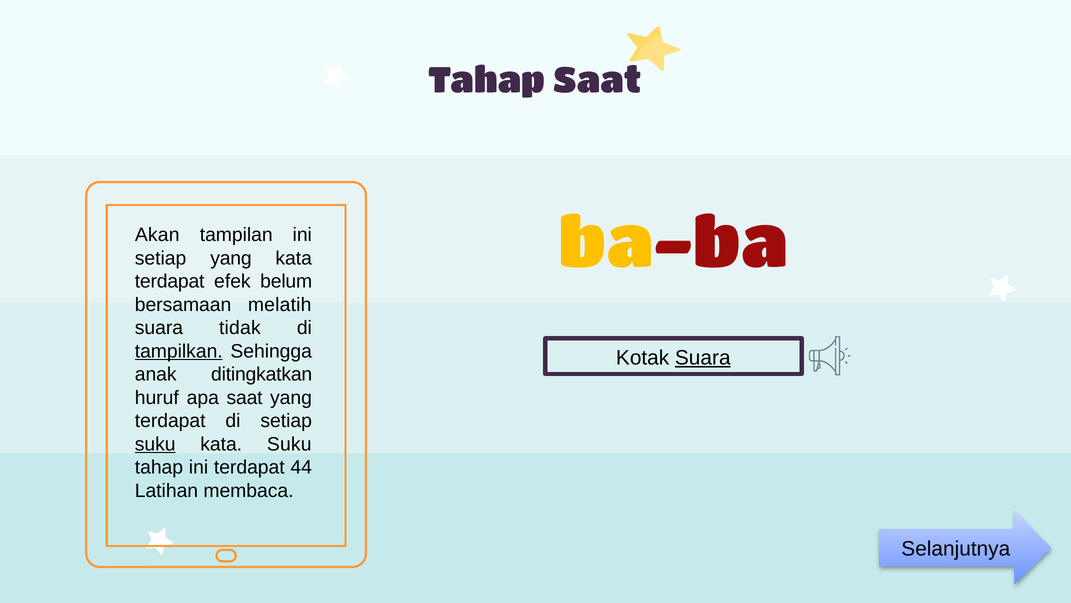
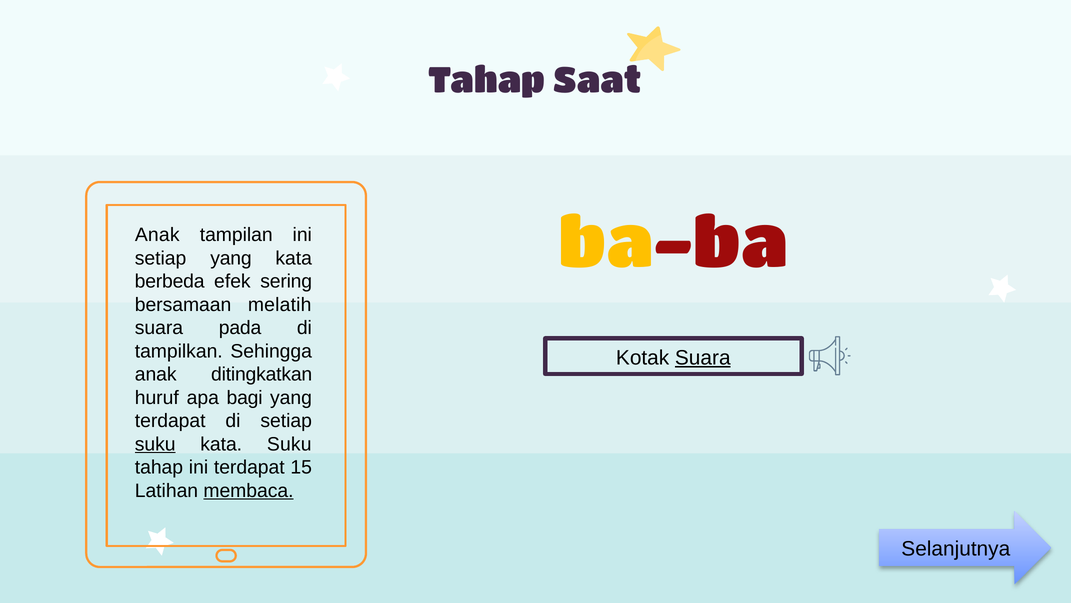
Akan at (157, 235): Akan -> Anak
terdapat at (170, 281): terdapat -> berbeda
belum: belum -> sering
tidak: tidak -> pada
tampilkan underline: present -> none
apa saat: saat -> bagi
44: 44 -> 15
membaca underline: none -> present
